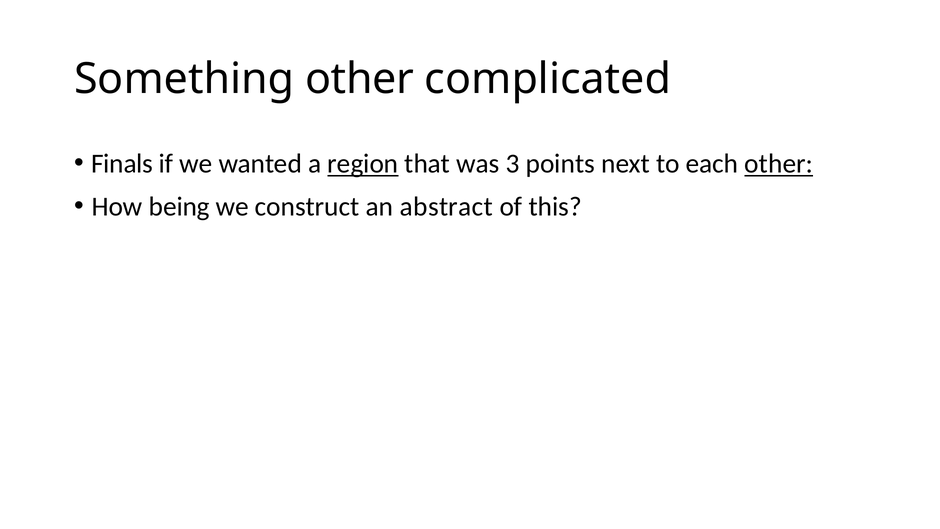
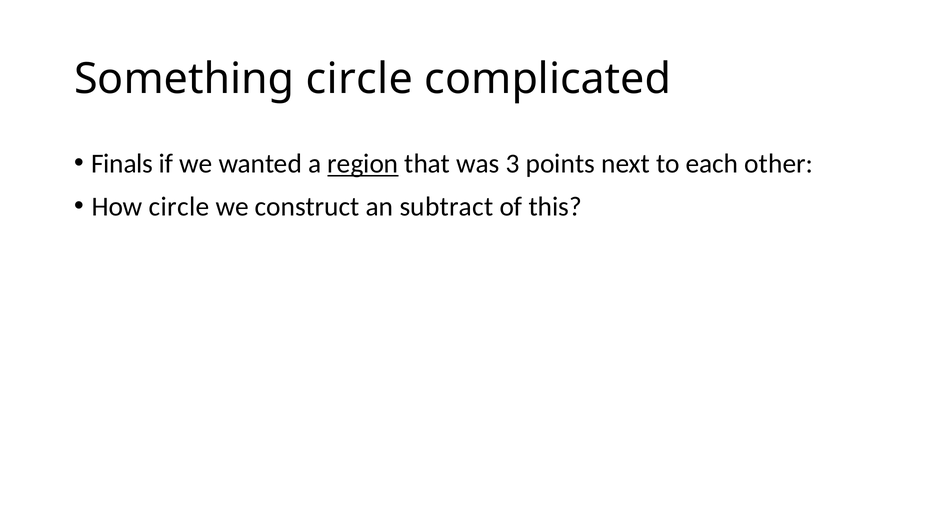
Something other: other -> circle
other at (779, 164) underline: present -> none
How being: being -> circle
abstract: abstract -> subtract
